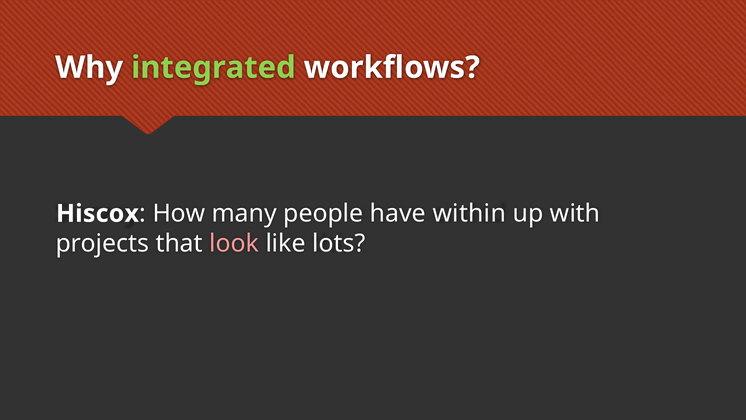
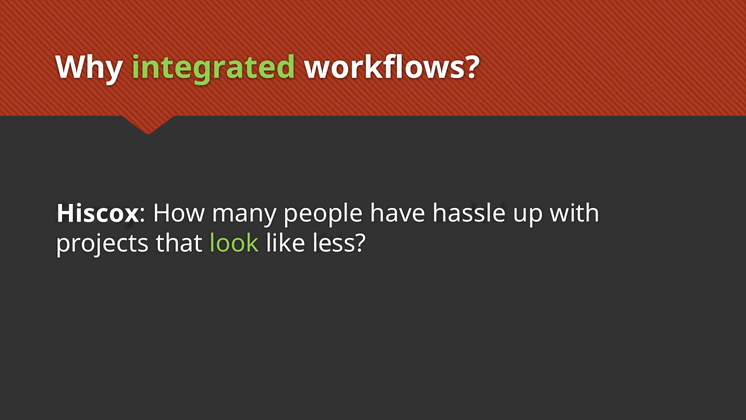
within: within -> hassle
look colour: pink -> light green
lots: lots -> less
